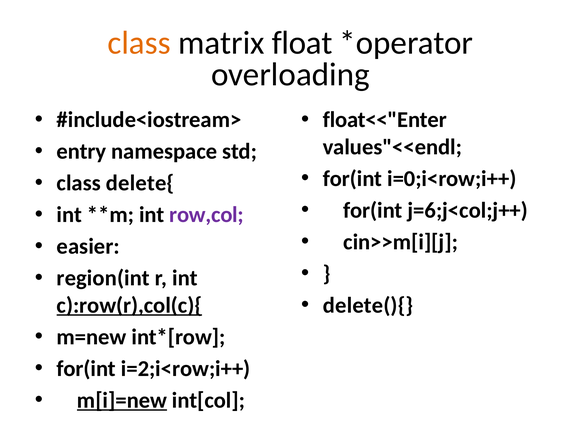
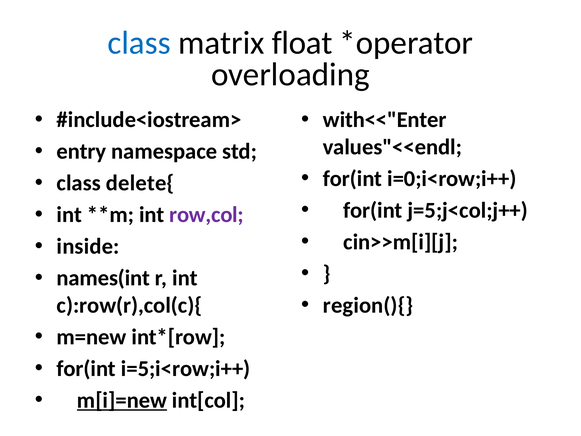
class at (139, 43) colour: orange -> blue
float<<"Enter: float<<"Enter -> with<<"Enter
j=6;j<col;j++: j=6;j<col;j++ -> j=5;j<col;j++
easier: easier -> inside
region(int: region(int -> names(int
delete(){: delete(){ -> region(){
c):row(r),col(c){ underline: present -> none
i=2;i<row;i++: i=2;i<row;i++ -> i=5;i<row;i++
